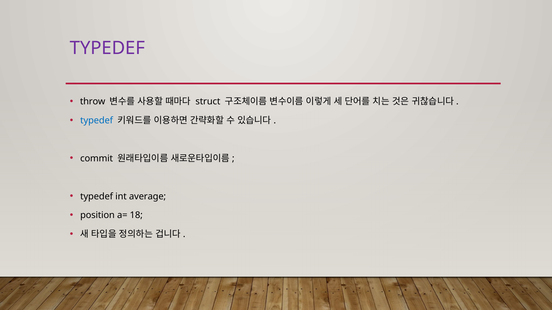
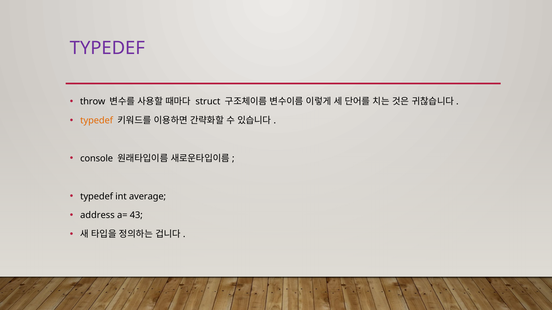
typedef at (97, 121) colour: blue -> orange
commit: commit -> console
position: position -> address
18: 18 -> 43
